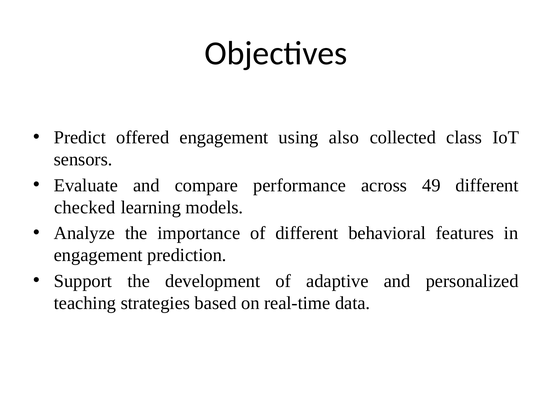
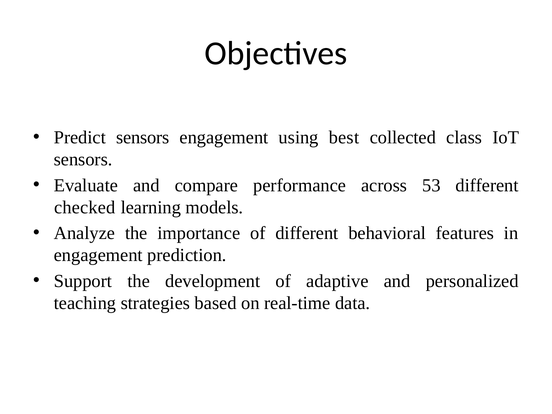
Predict offered: offered -> sensors
also: also -> best
49: 49 -> 53
